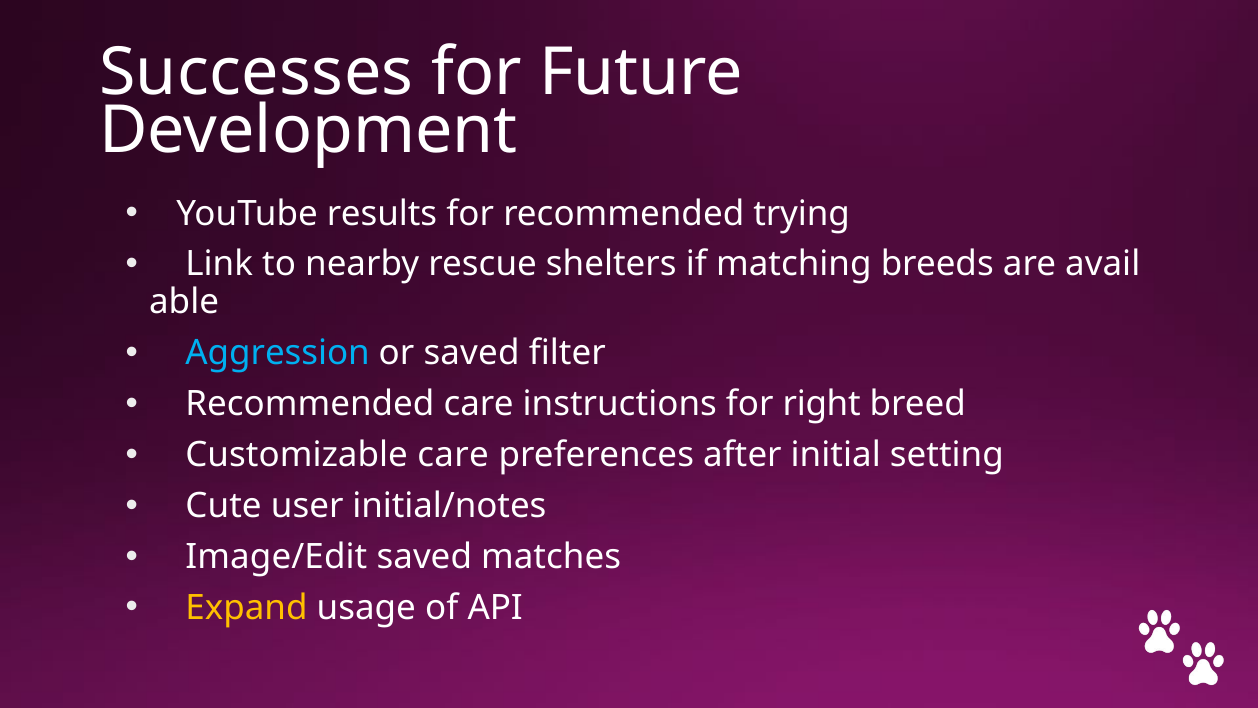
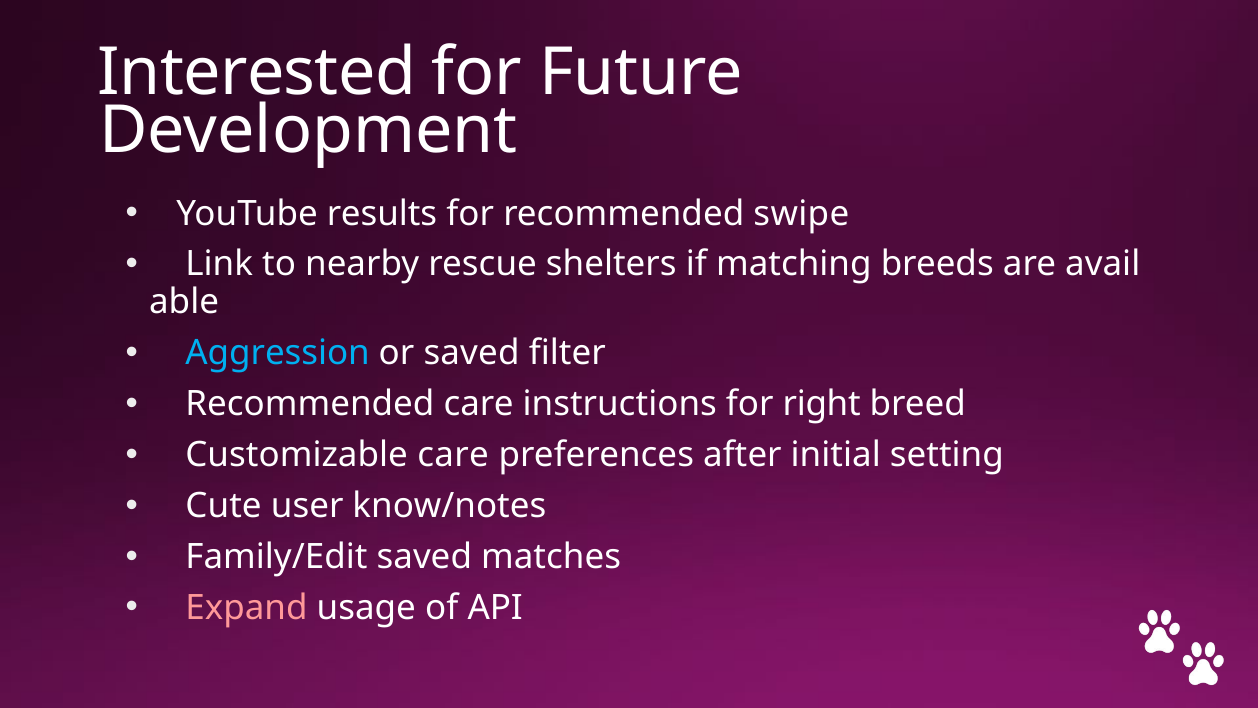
Successes: Successes -> Interested
trying: trying -> swipe
initial/notes: initial/notes -> know/notes
Image/Edit: Image/Edit -> Family/Edit
Expand colour: yellow -> pink
